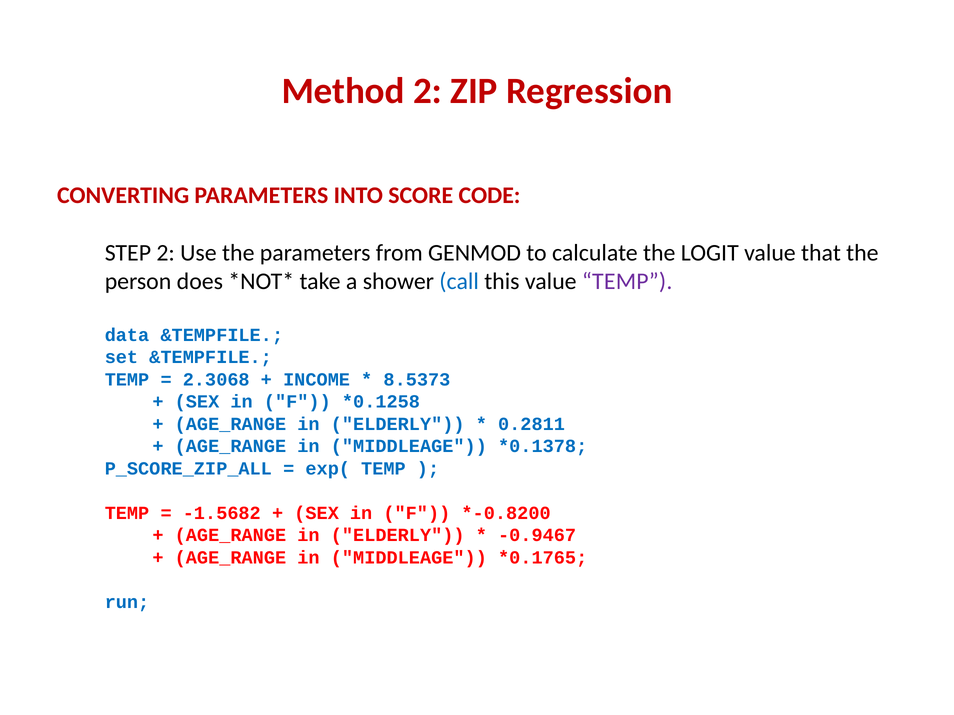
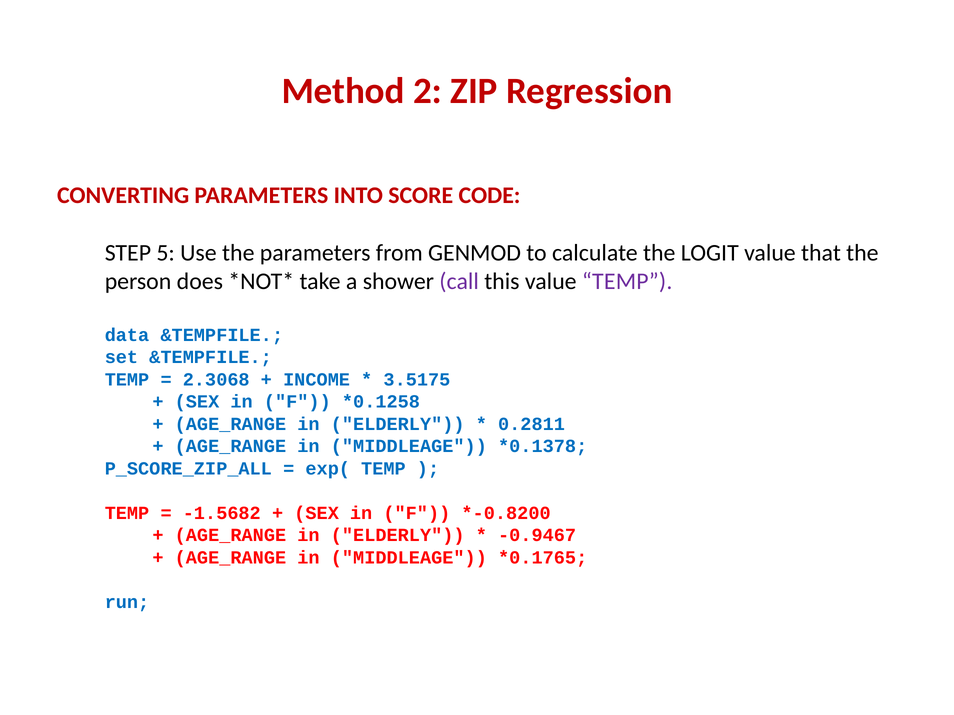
STEP 2: 2 -> 5
call colour: blue -> purple
8.5373: 8.5373 -> 3.5175
